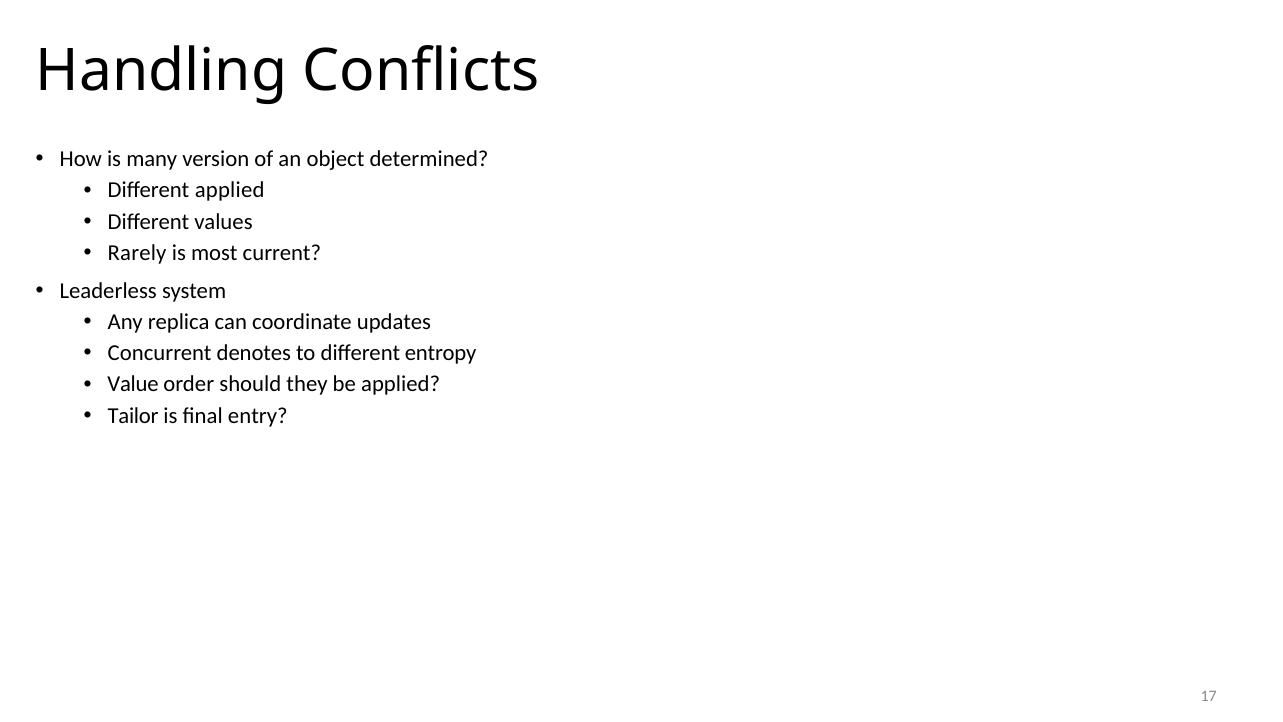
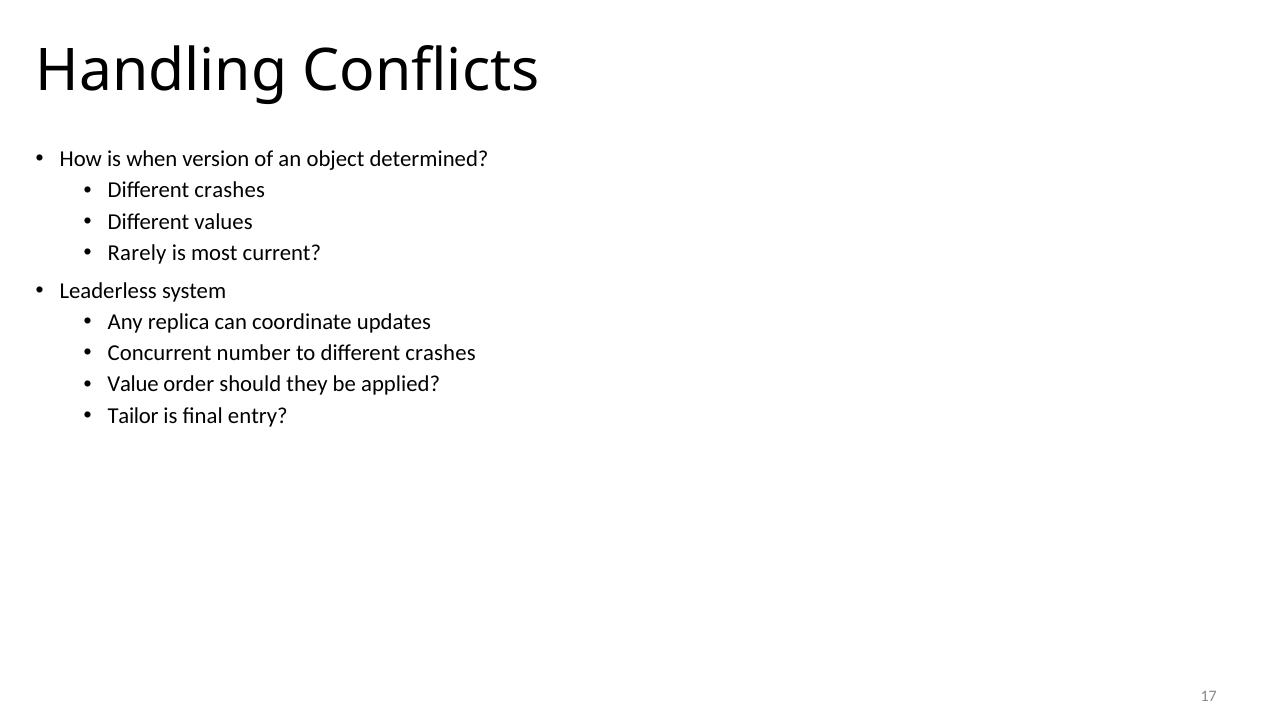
many: many -> when
applied at (230, 190): applied -> crashes
denotes: denotes -> number
to different entropy: entropy -> crashes
